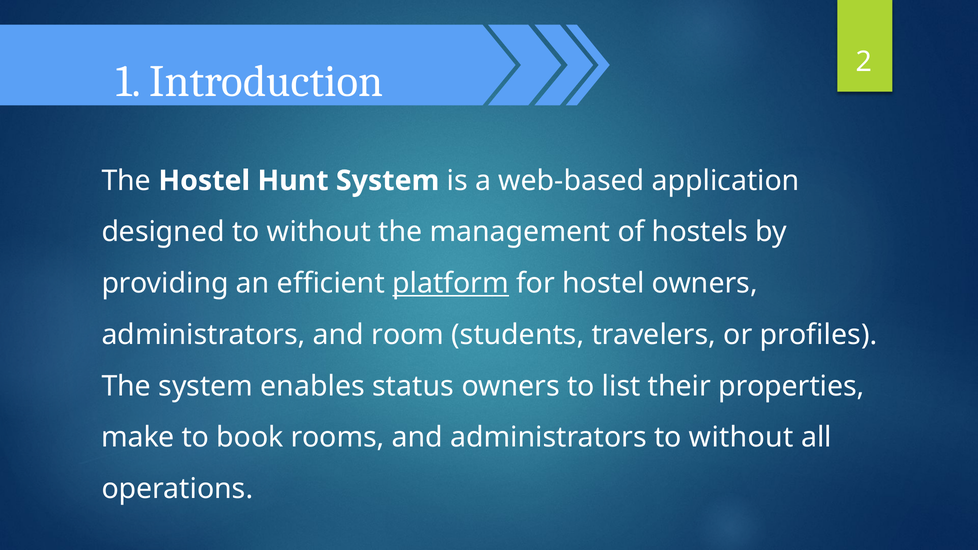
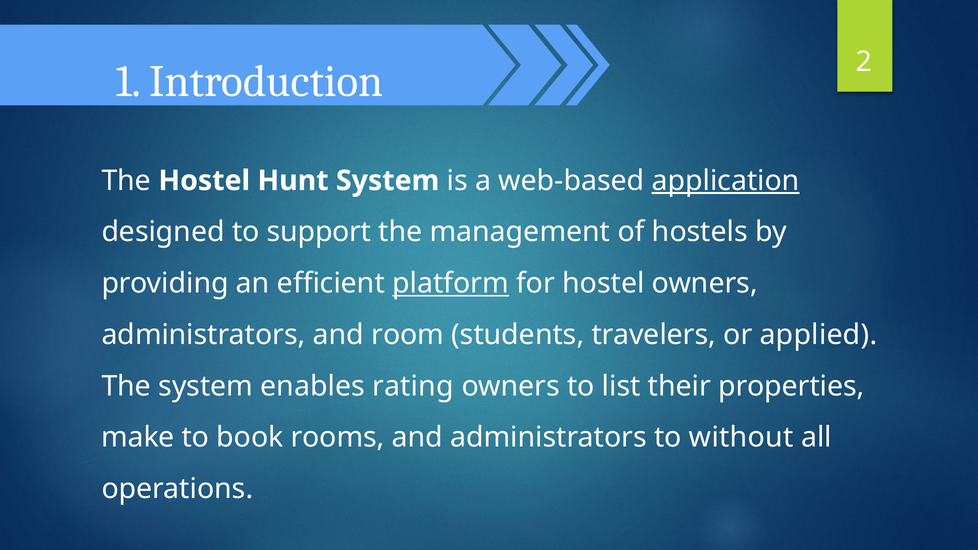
application underline: none -> present
designed to without: without -> support
profiles: profiles -> applied
status: status -> rating
